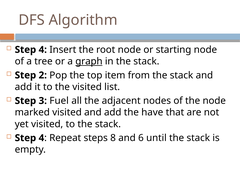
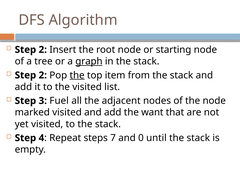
4 at (43, 50): 4 -> 2
the at (77, 75) underline: none -> present
have: have -> want
8: 8 -> 7
6: 6 -> 0
